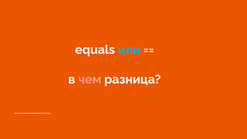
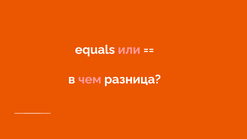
или colour: light blue -> pink
